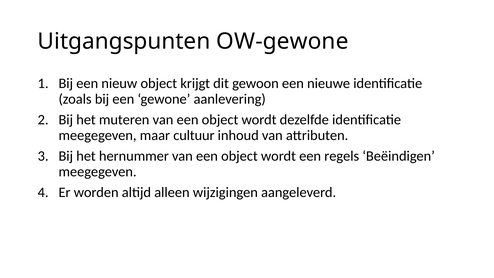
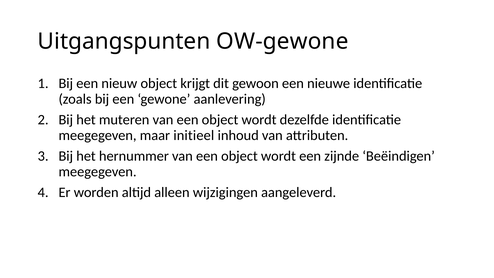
cultuur: cultuur -> initieel
regels: regels -> zijnde
